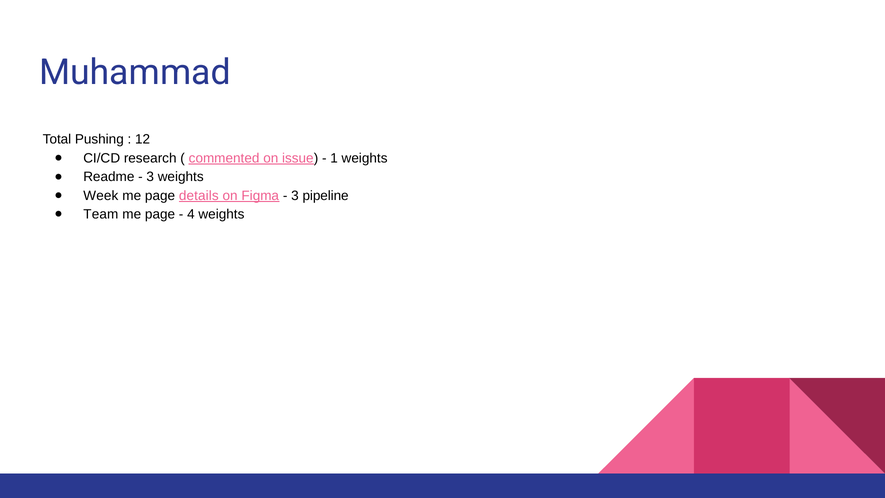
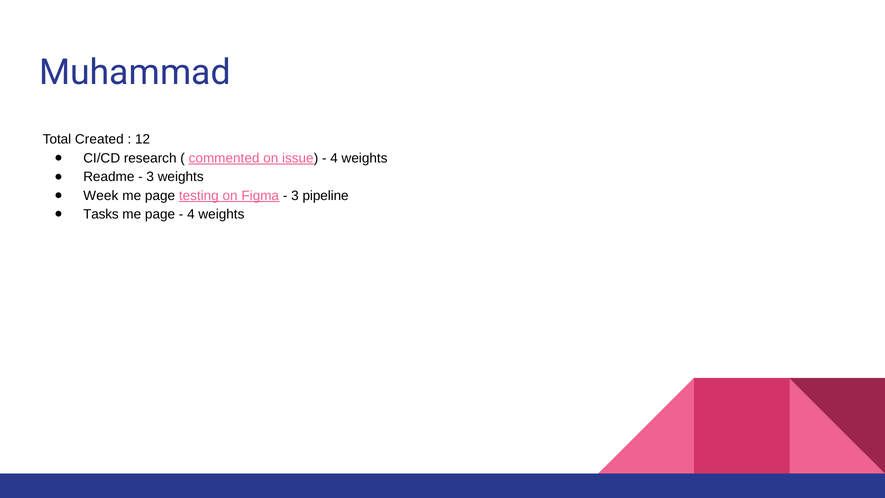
Pushing: Pushing -> Created
1 at (334, 158): 1 -> 4
details: details -> testing
Team: Team -> Tasks
